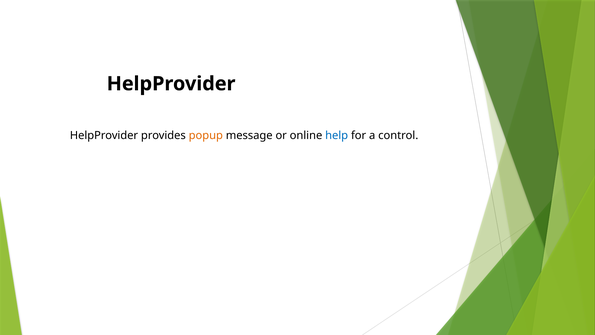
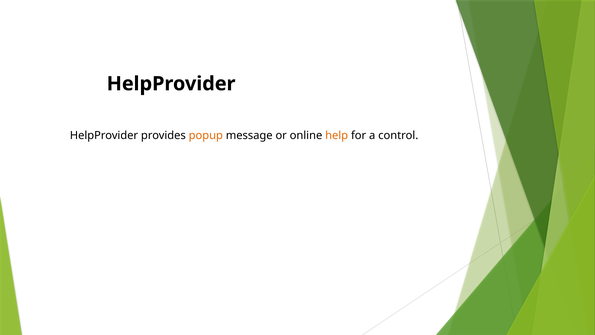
help colour: blue -> orange
